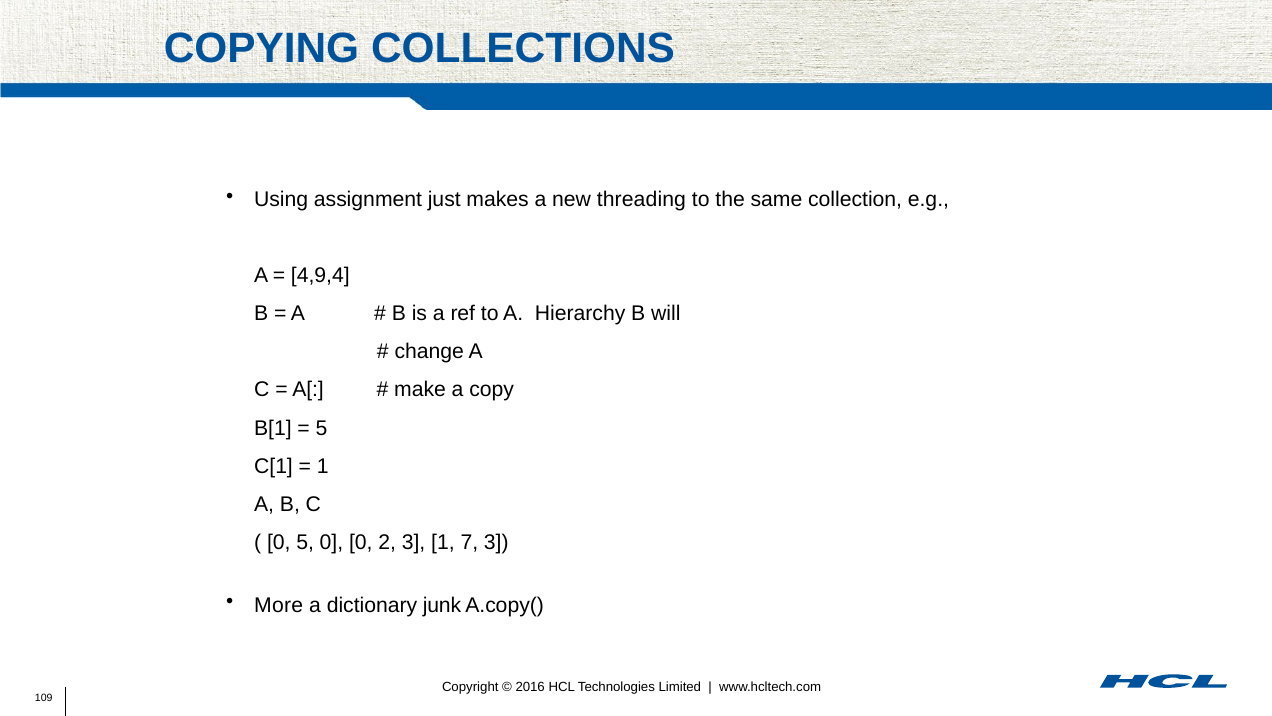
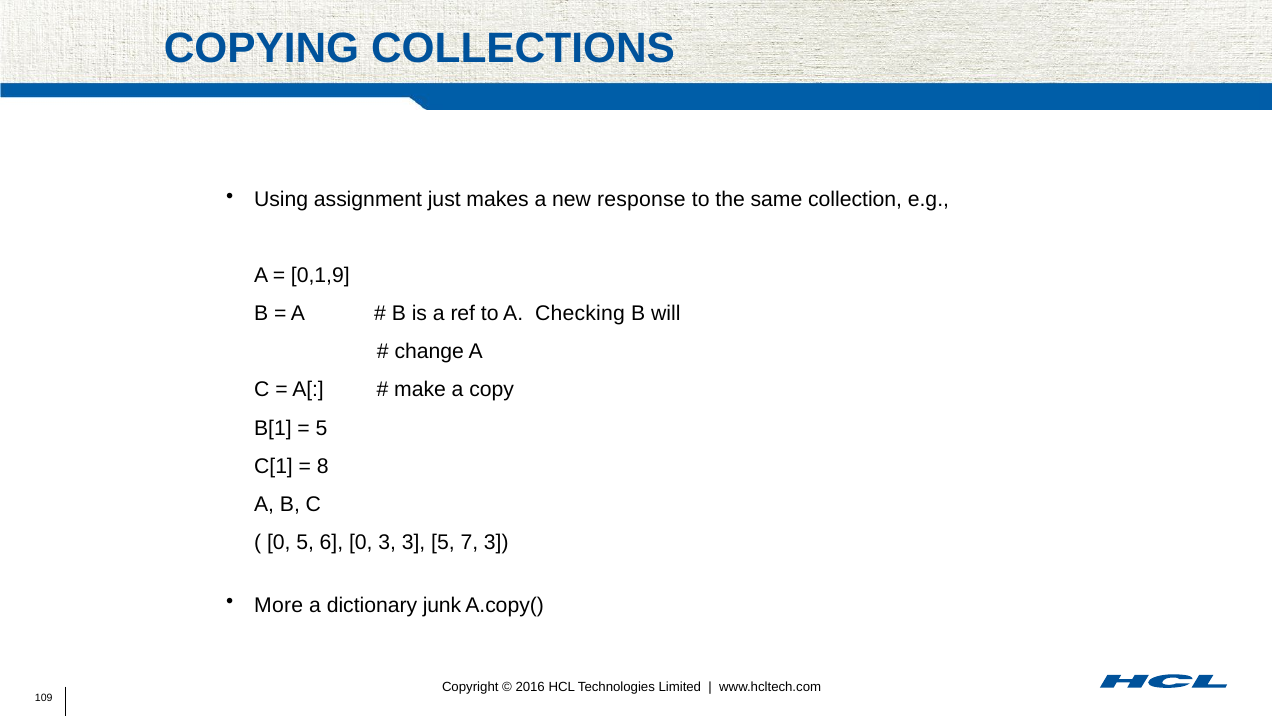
threading: threading -> response
4,9,4: 4,9,4 -> 0,1,9
Hierarchy: Hierarchy -> Checking
1 at (323, 466): 1 -> 8
5 0: 0 -> 6
0 2: 2 -> 3
3 1: 1 -> 5
